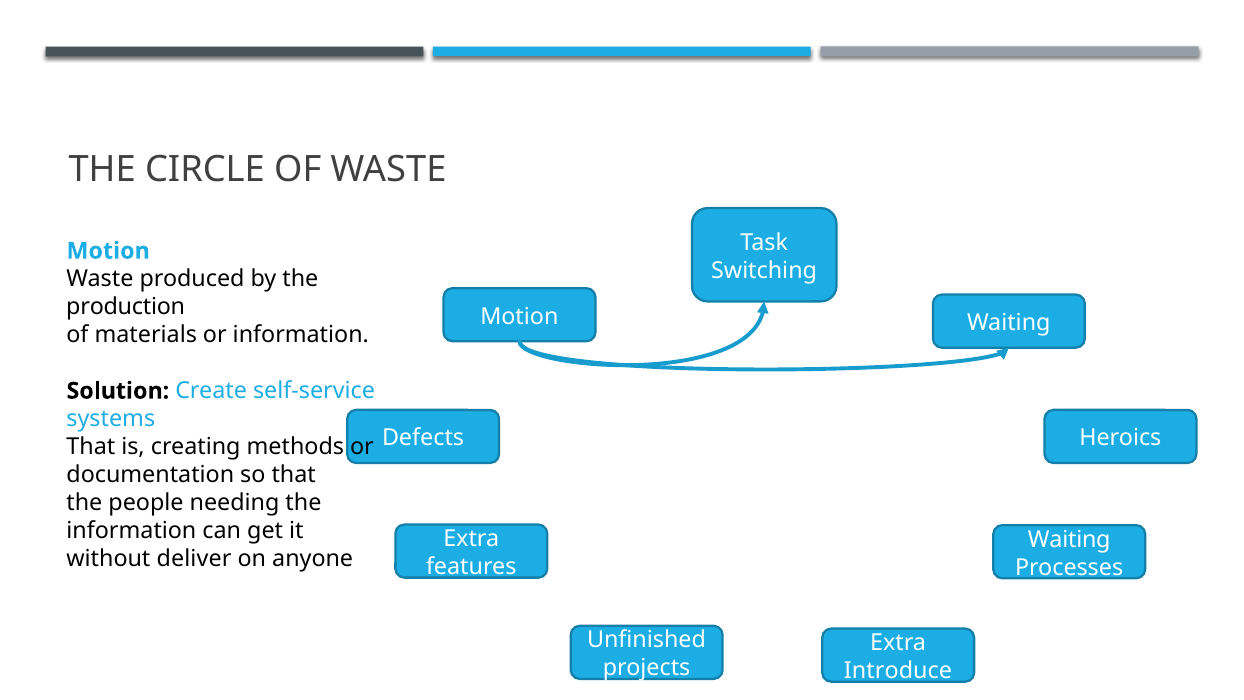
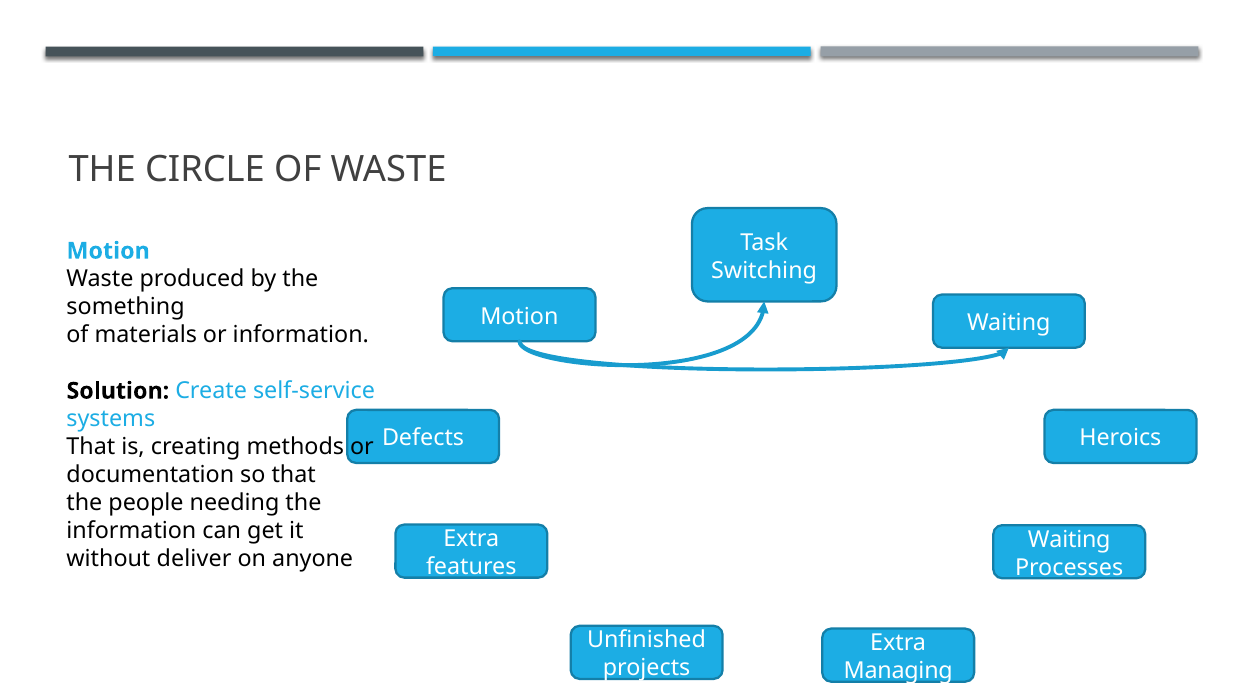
production: production -> something
Introduce: Introduce -> Managing
